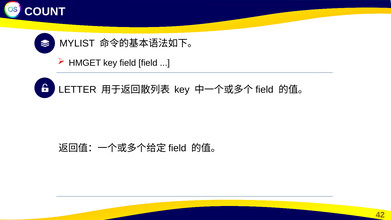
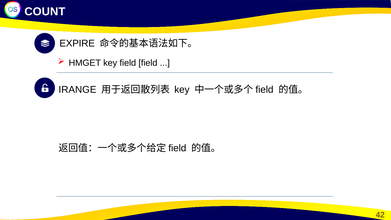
MYLIST: MYLIST -> EXPIRE
LETTER: LETTER -> IRANGE
